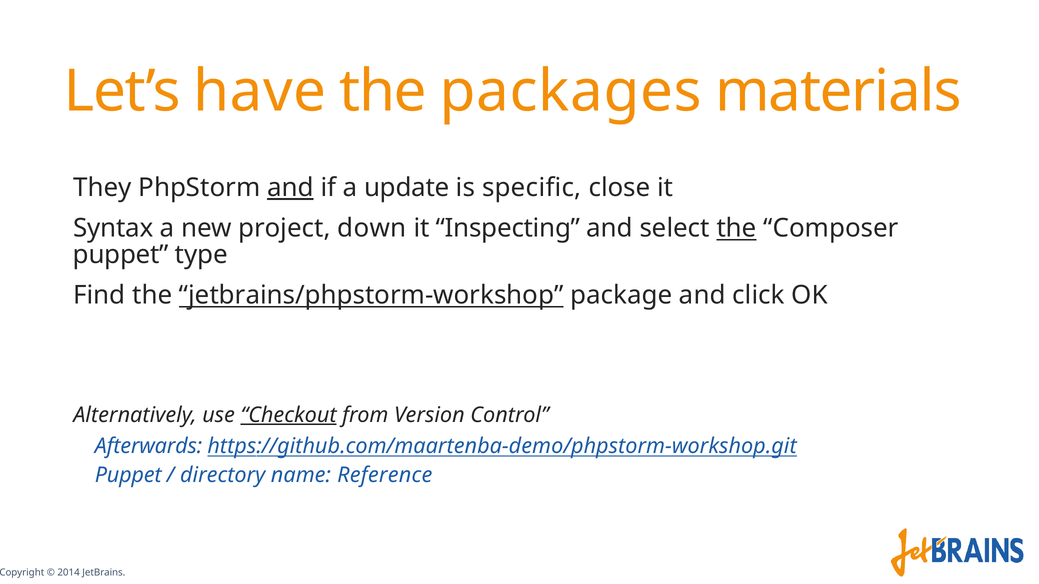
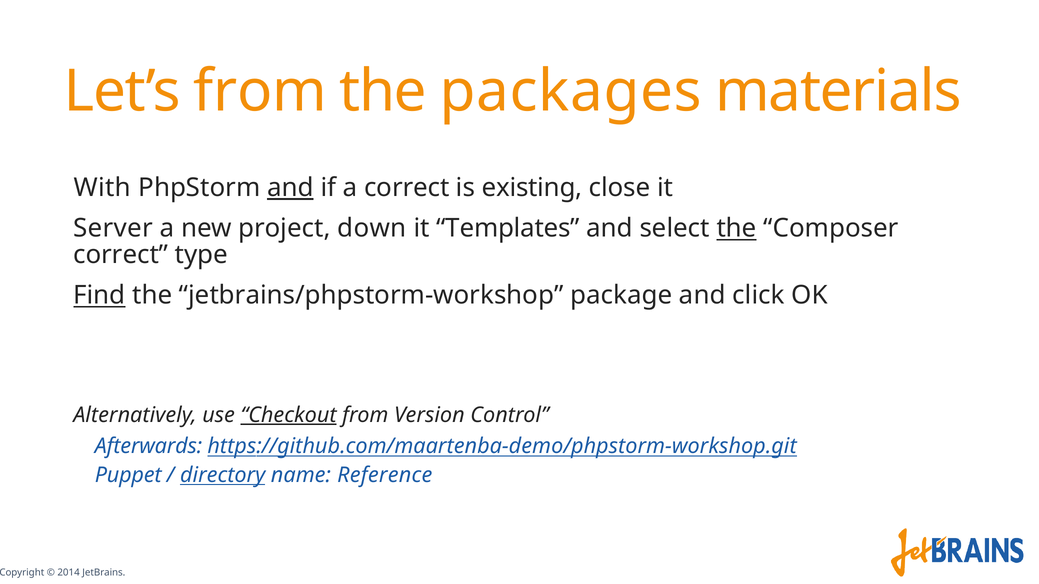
Let’s have: have -> from
They: They -> With
a update: update -> correct
specific: specific -> existing
Syntax: Syntax -> Server
Inspecting: Inspecting -> Templates
puppet at (121, 255): puppet -> correct
Find underline: none -> present
jetbrains/phpstorm-workshop underline: present -> none
directory underline: none -> present
